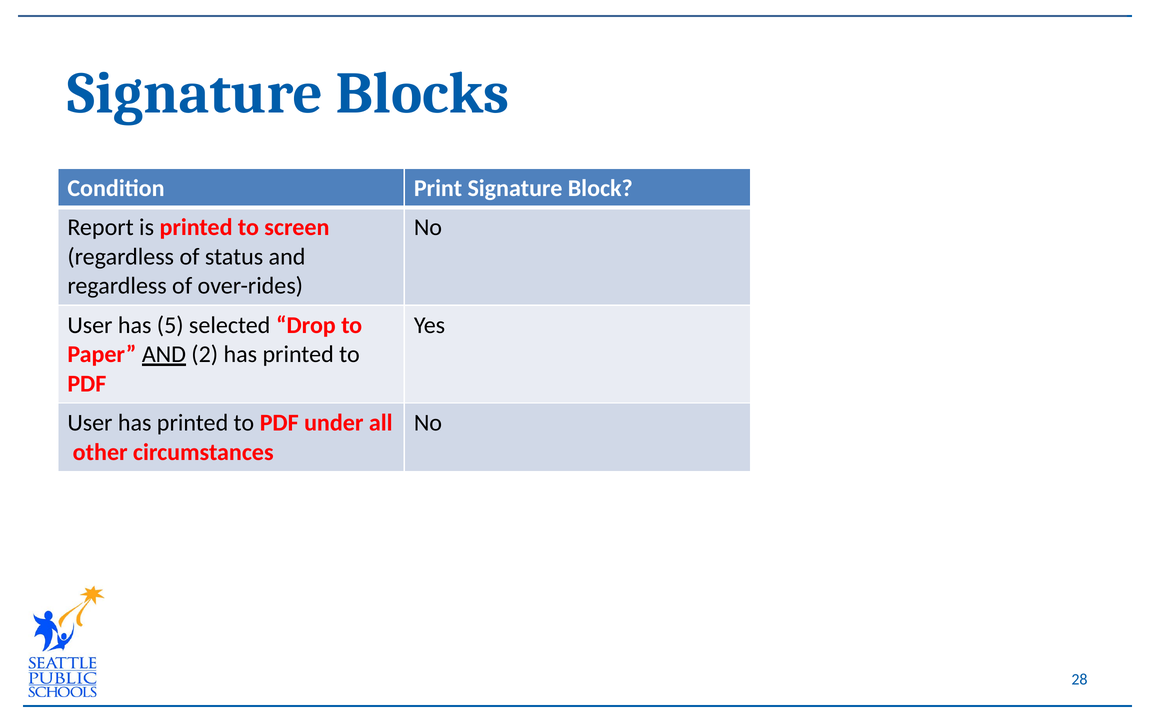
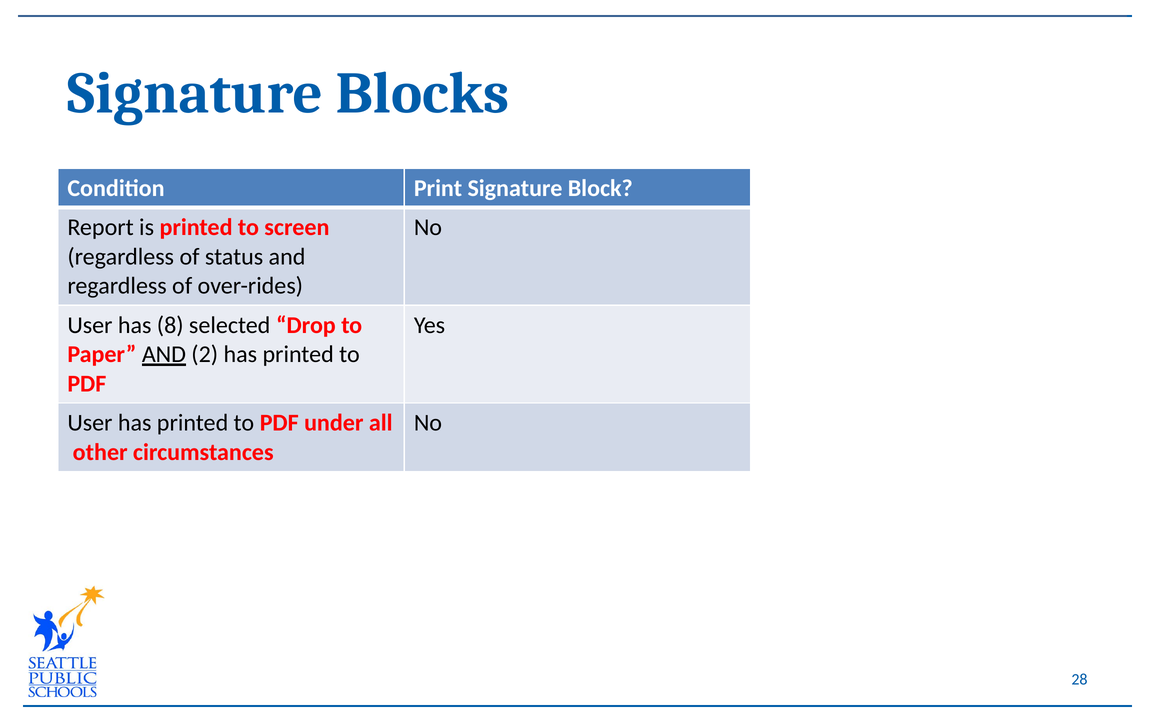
5: 5 -> 8
